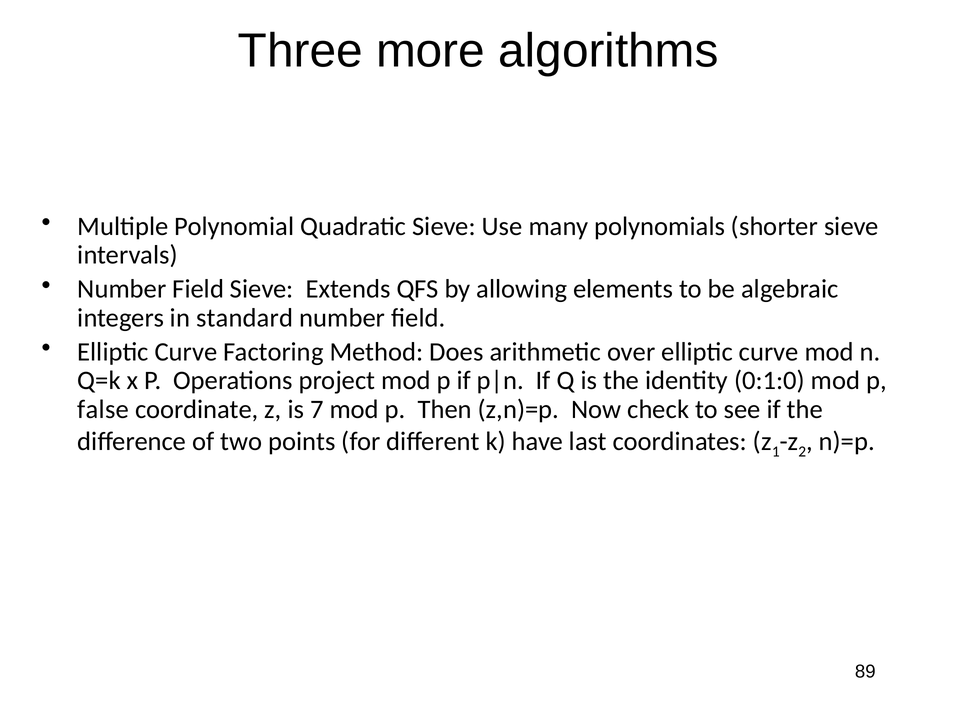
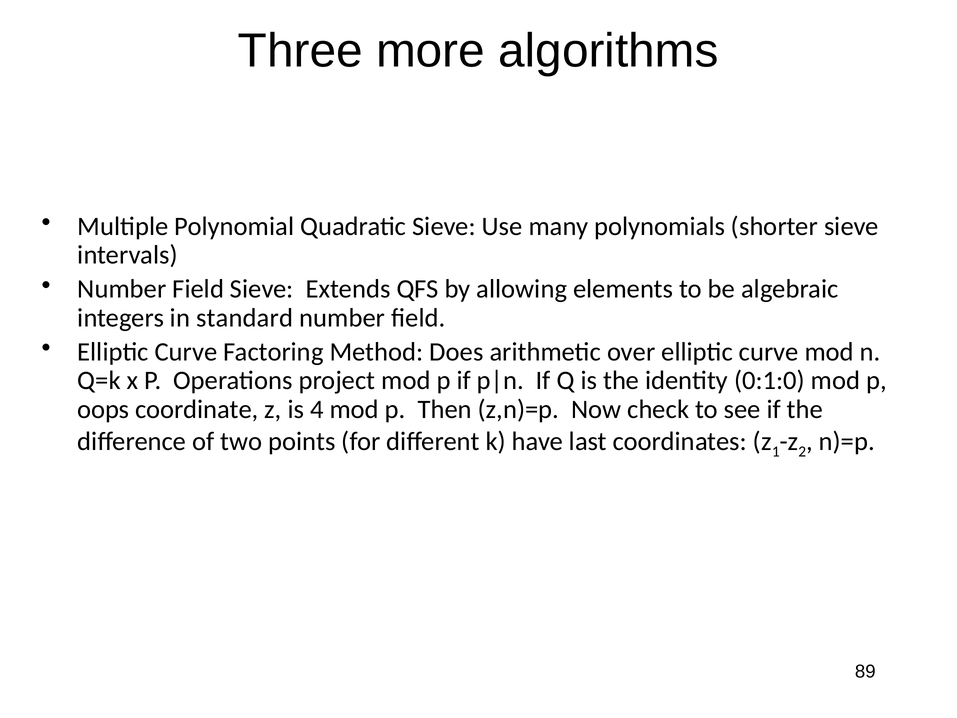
false: false -> oops
7: 7 -> 4
